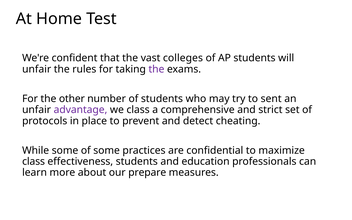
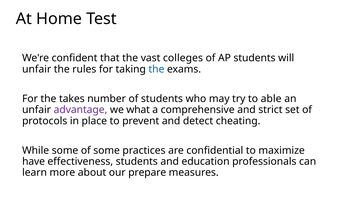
the at (156, 69) colour: purple -> blue
other: other -> takes
sent: sent -> able
we class: class -> what
class at (34, 161): class -> have
